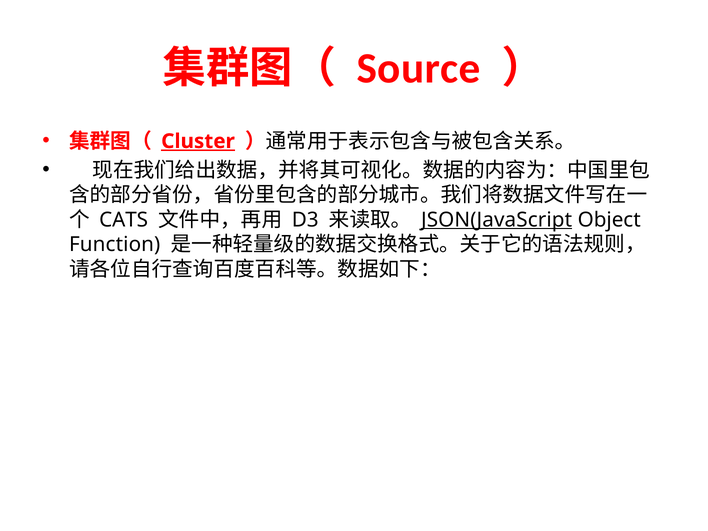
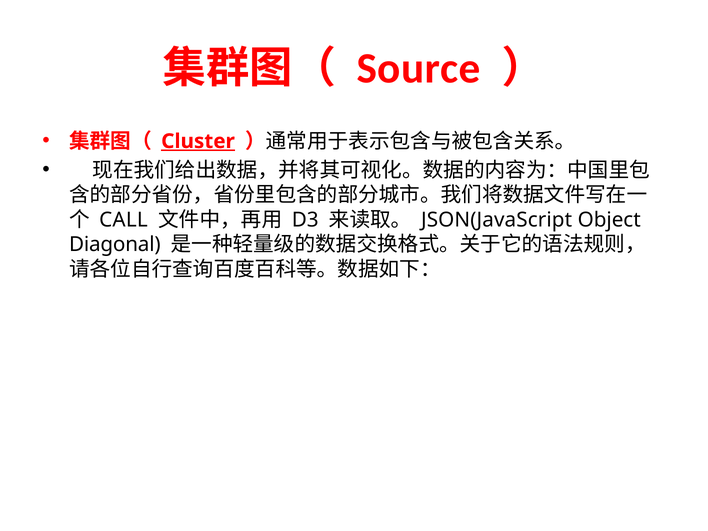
CATS: CATS -> CALL
JSON(JavaScript underline: present -> none
Function: Function -> Diagonal
